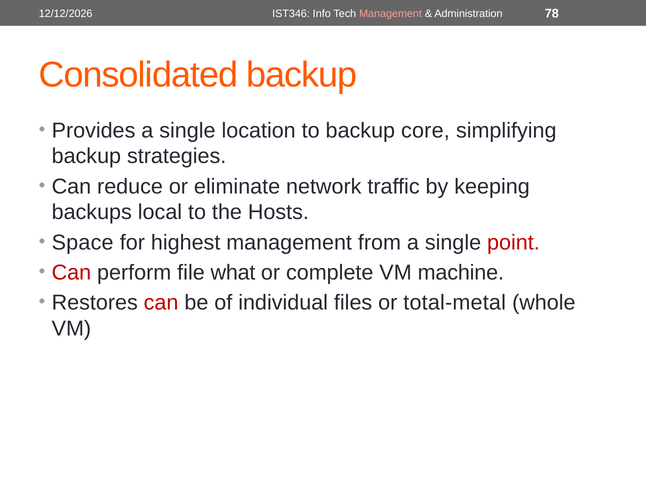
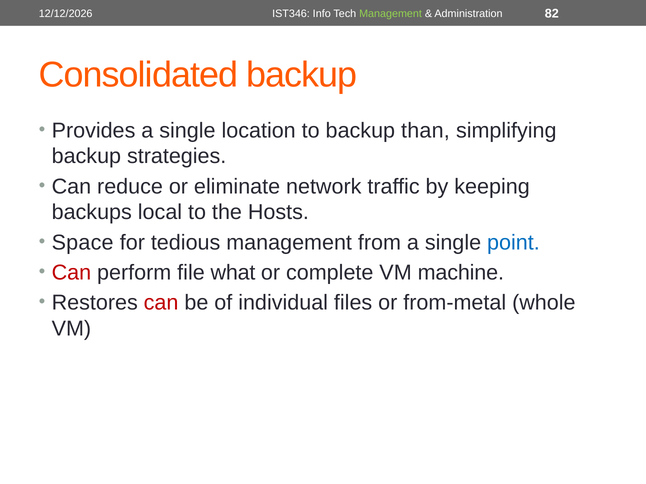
Management at (391, 14) colour: pink -> light green
78: 78 -> 82
core: core -> than
highest: highest -> tedious
point colour: red -> blue
total-metal: total-metal -> from-metal
